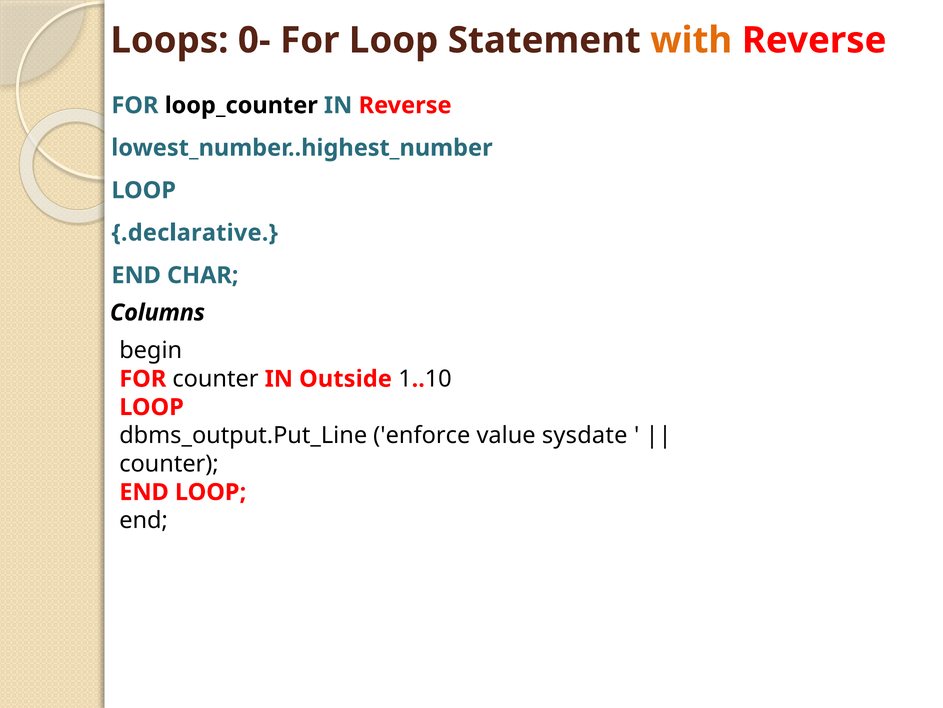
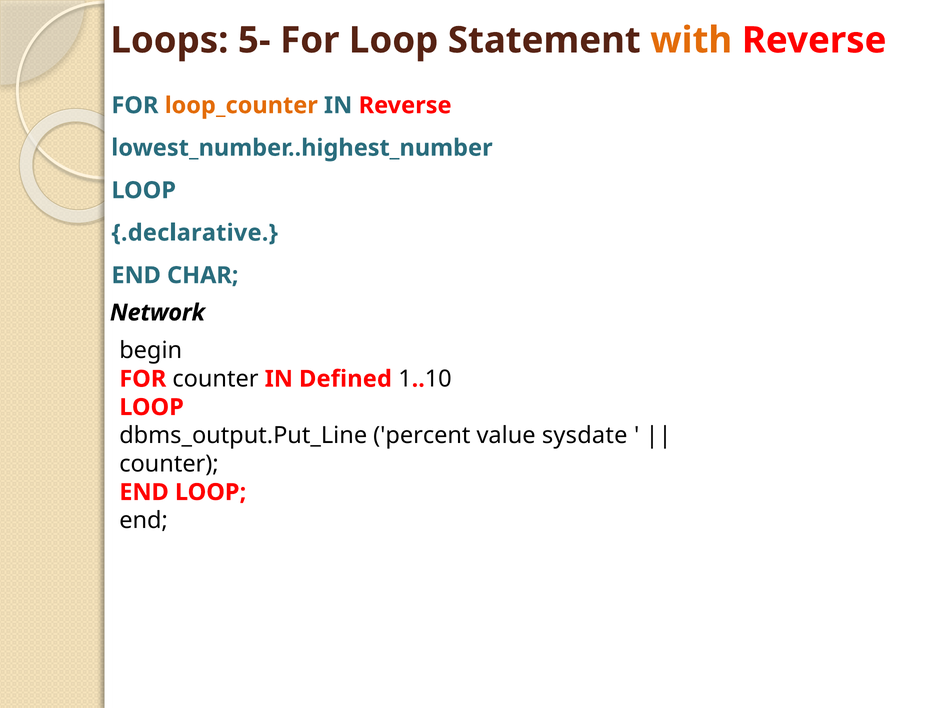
0-: 0- -> 5-
loop_counter colour: black -> orange
Columns: Columns -> Network
Outside: Outside -> Defined
enforce: enforce -> percent
